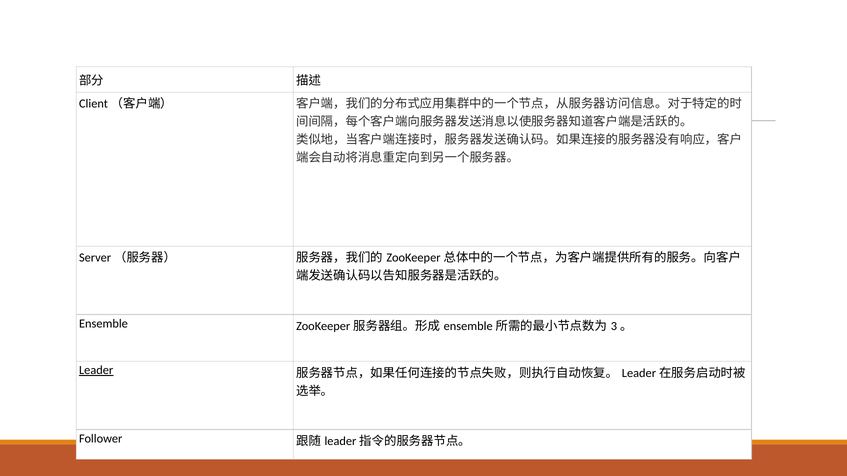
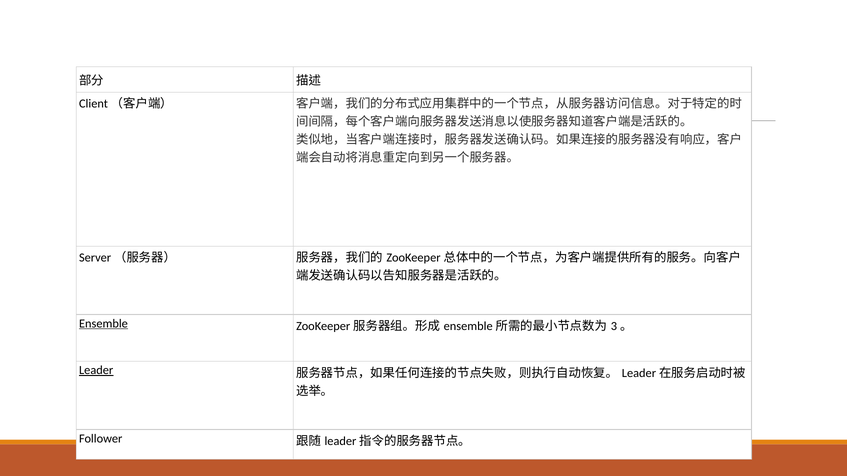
Ensemble underline: none -> present
